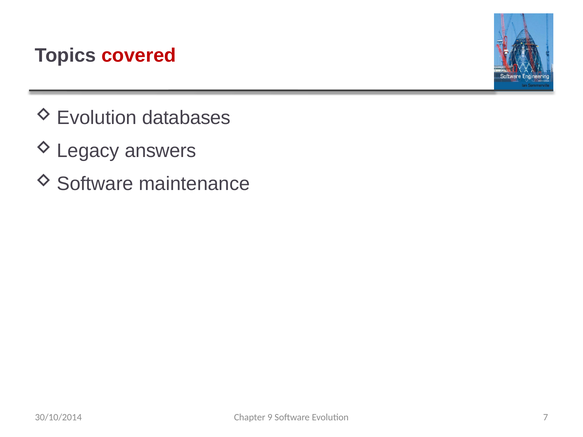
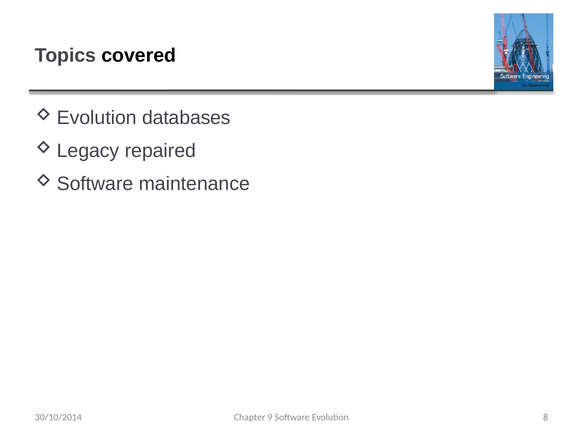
covered colour: red -> black
answers: answers -> repaired
7: 7 -> 8
